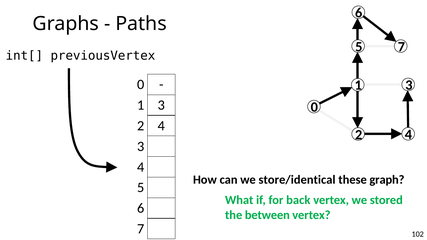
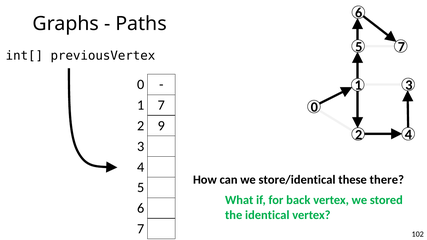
1 3: 3 -> 7
2 4: 4 -> 9
graph: graph -> there
between: between -> identical
